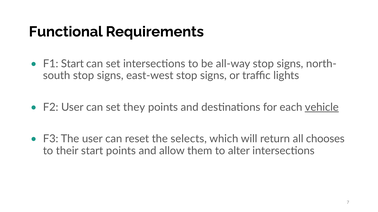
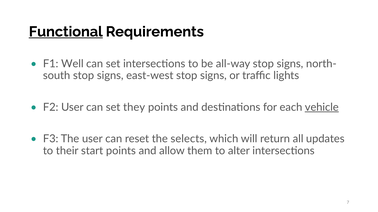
Functional underline: none -> present
F1 Start: Start -> Well
chooses: chooses -> updates
